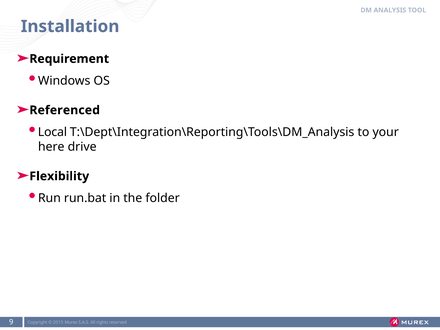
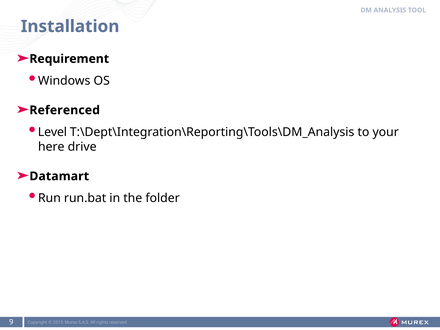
Local: Local -> Level
Flexibility: Flexibility -> Datamart
